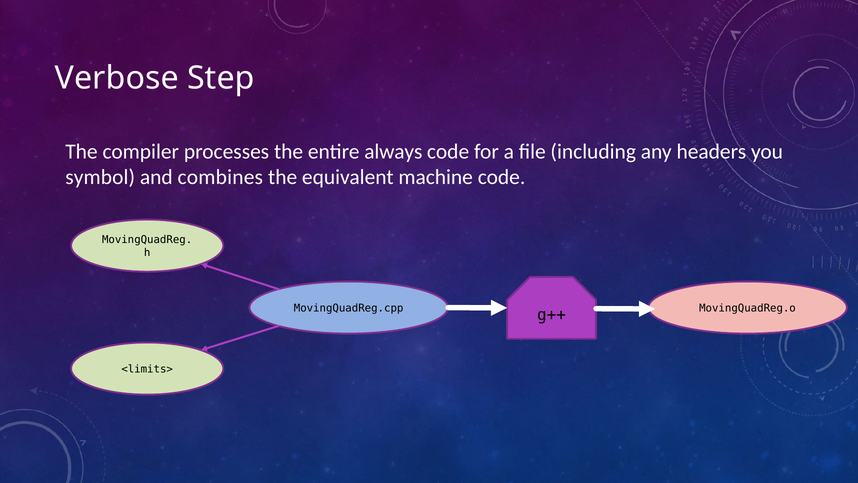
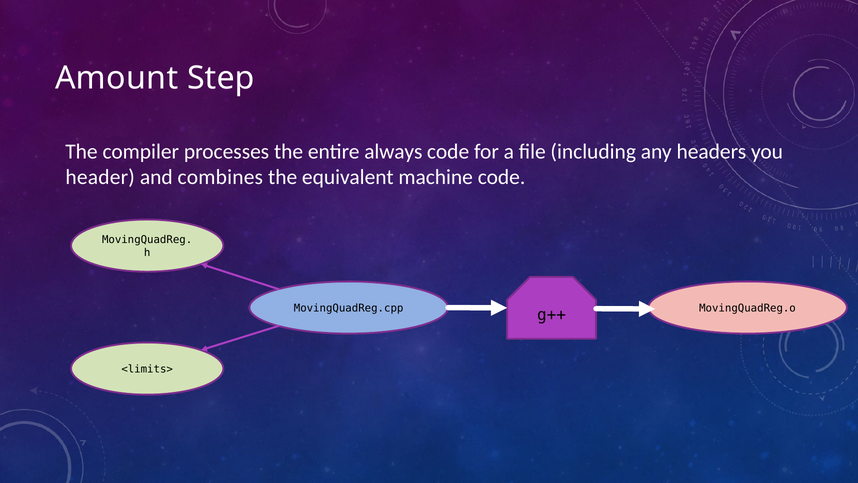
Verbose: Verbose -> Amount
symbol: symbol -> header
